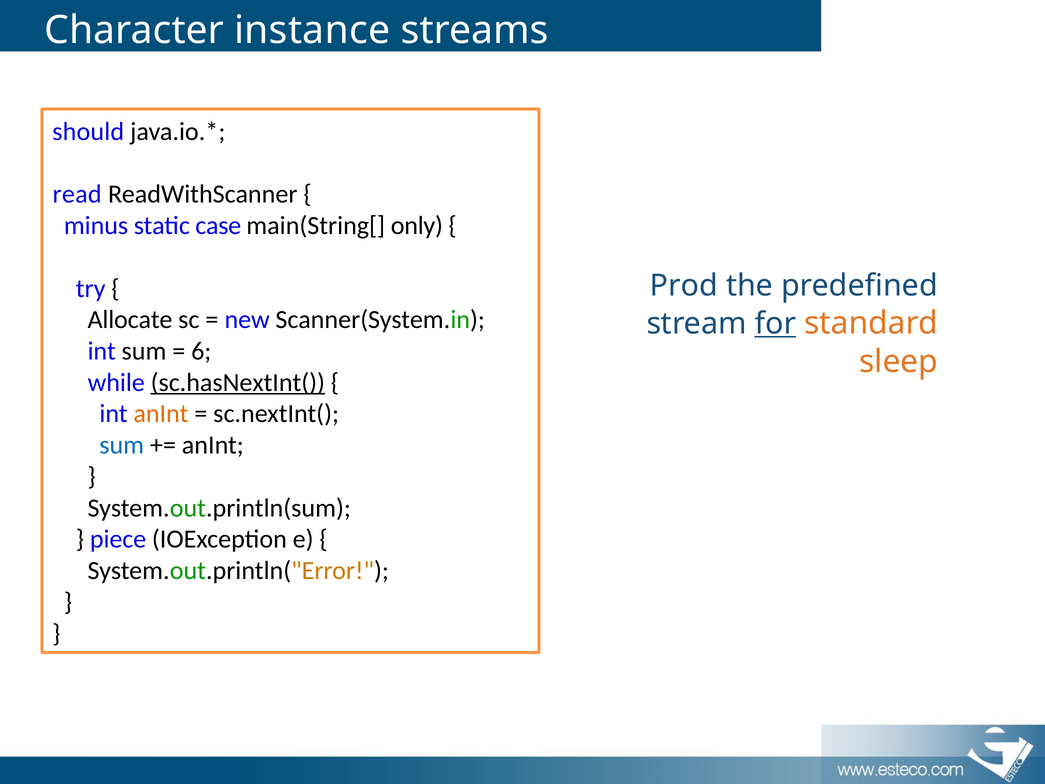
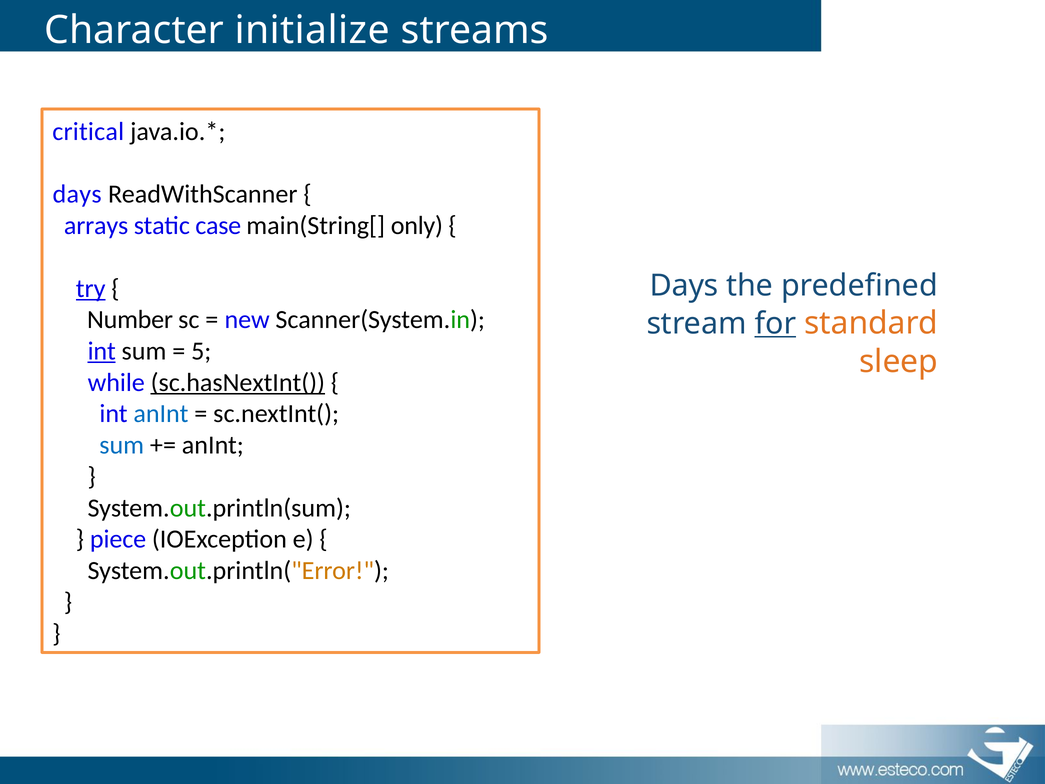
instance: instance -> initialize
should: should -> critical
read at (77, 194): read -> days
minus: minus -> arrays
Prod at (684, 286): Prod -> Days
try underline: none -> present
Allocate: Allocate -> Number
int at (102, 351) underline: none -> present
6: 6 -> 5
anInt at (161, 414) colour: orange -> blue
